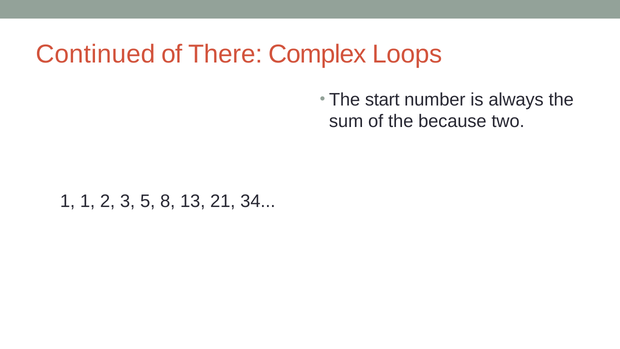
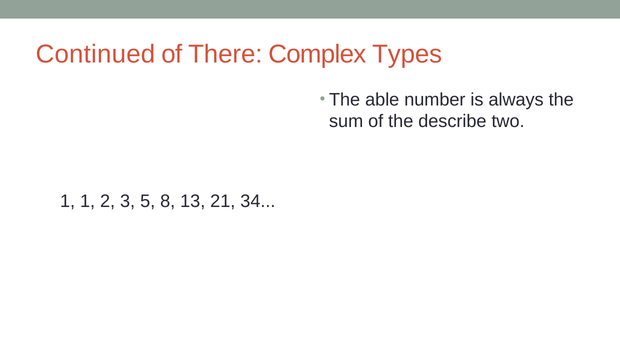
Loops: Loops -> Types
start: start -> able
because: because -> describe
